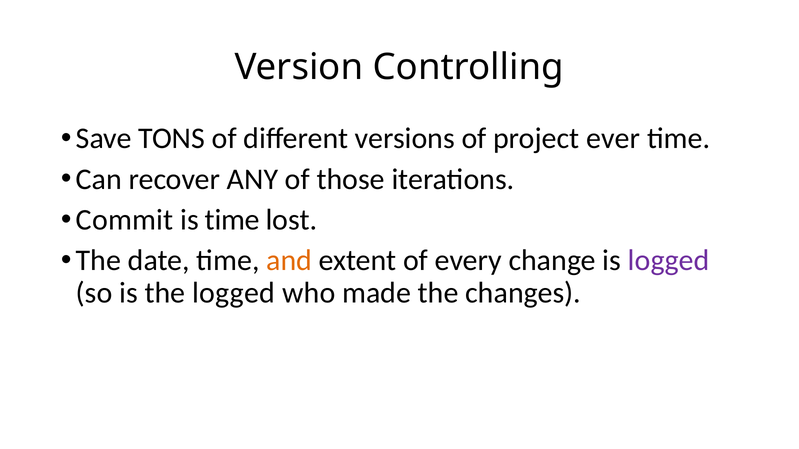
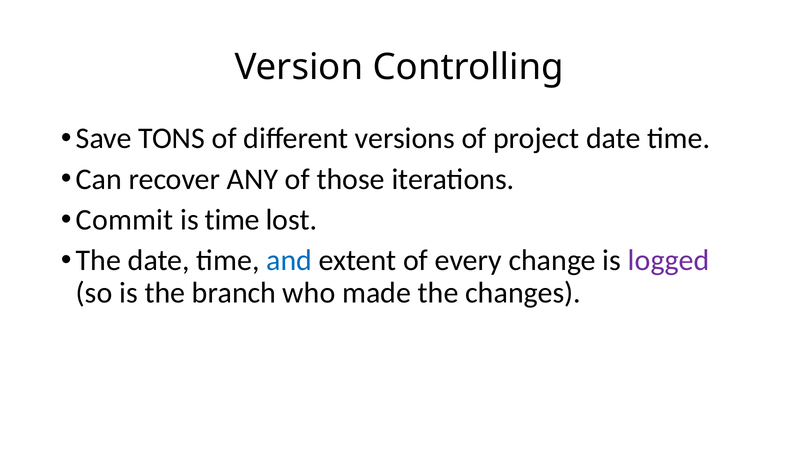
project ever: ever -> date
and colour: orange -> blue
the logged: logged -> branch
